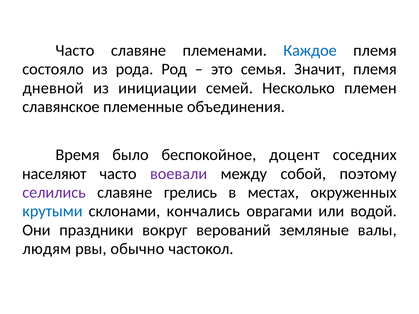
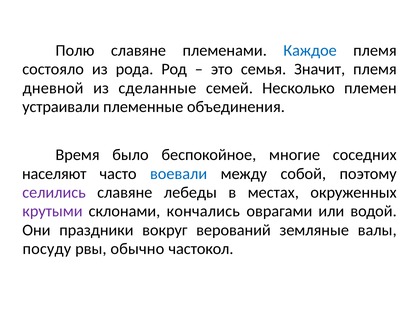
Часто at (75, 51): Часто -> Полю
инициации: инициации -> сделанные
славянское: славянское -> устраивали
доцент: доцент -> многие
воевали colour: purple -> blue
грелись: грелись -> лебеды
крутыми colour: blue -> purple
людям: людям -> посуду
